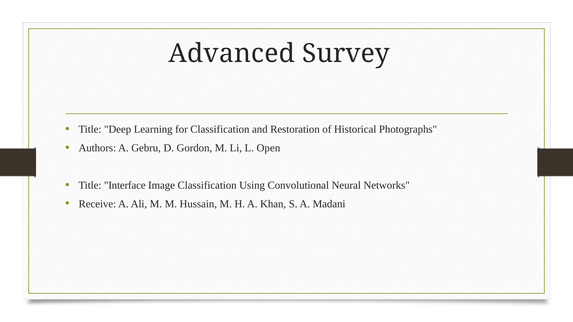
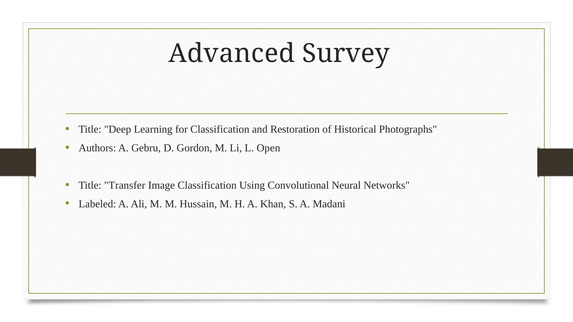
Interface: Interface -> Transfer
Receive: Receive -> Labeled
